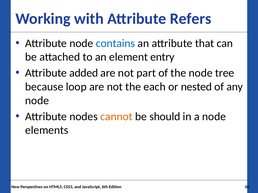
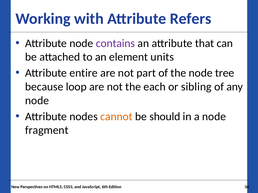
contains colour: blue -> purple
entry: entry -> units
added: added -> entire
nested: nested -> sibling
elements: elements -> fragment
